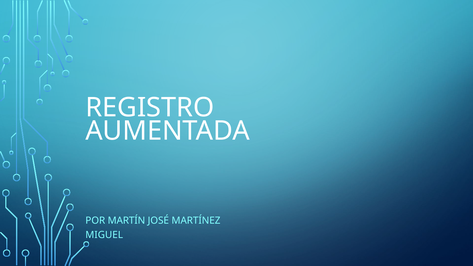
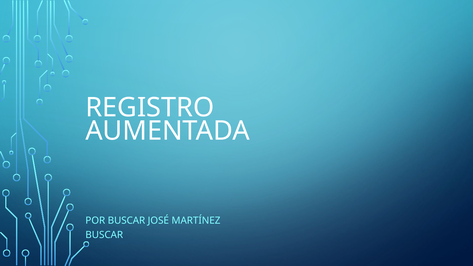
POR MARTÍN: MARTÍN -> BUSCAR
MIGUEL at (104, 235): MIGUEL -> BUSCAR
